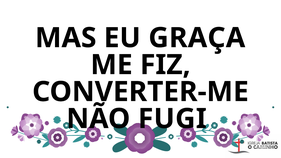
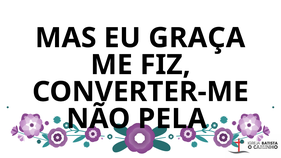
FUGI: FUGI -> PELA
